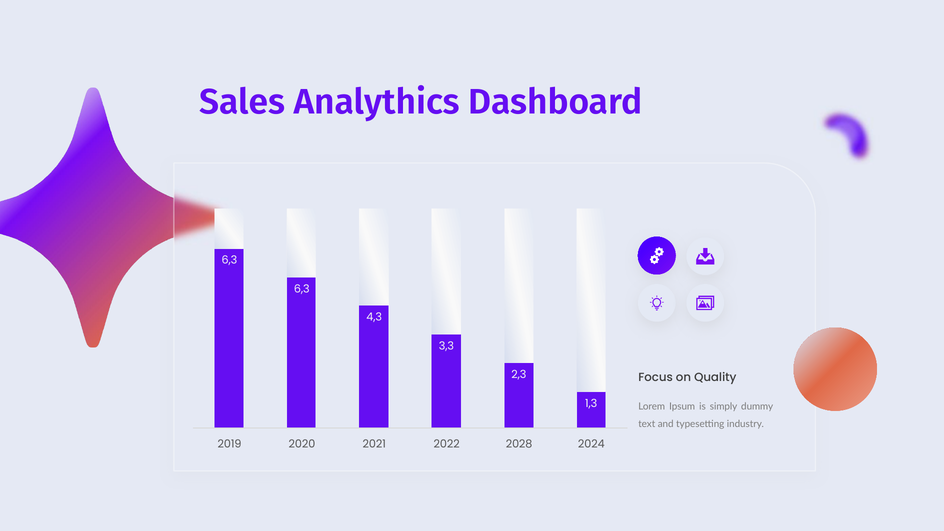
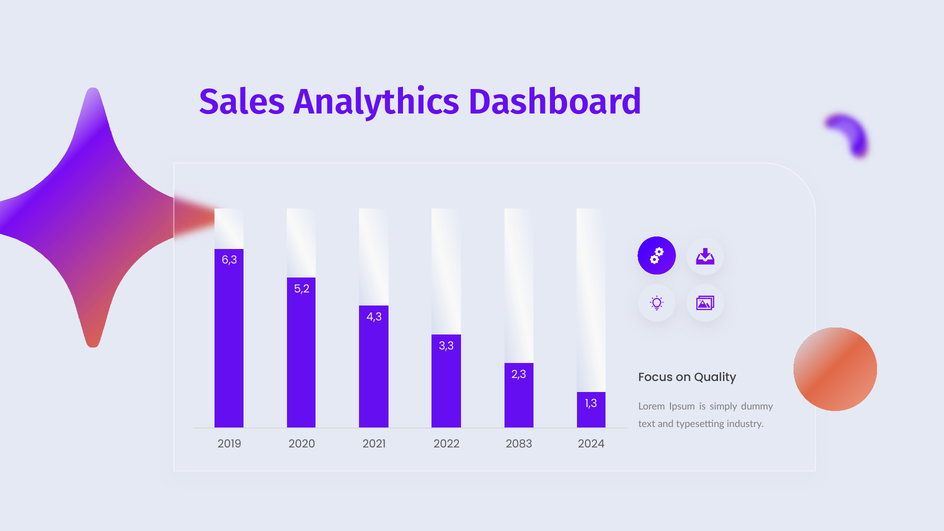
6,3 at (302, 289): 6,3 -> 5,2
2028: 2028 -> 2083
